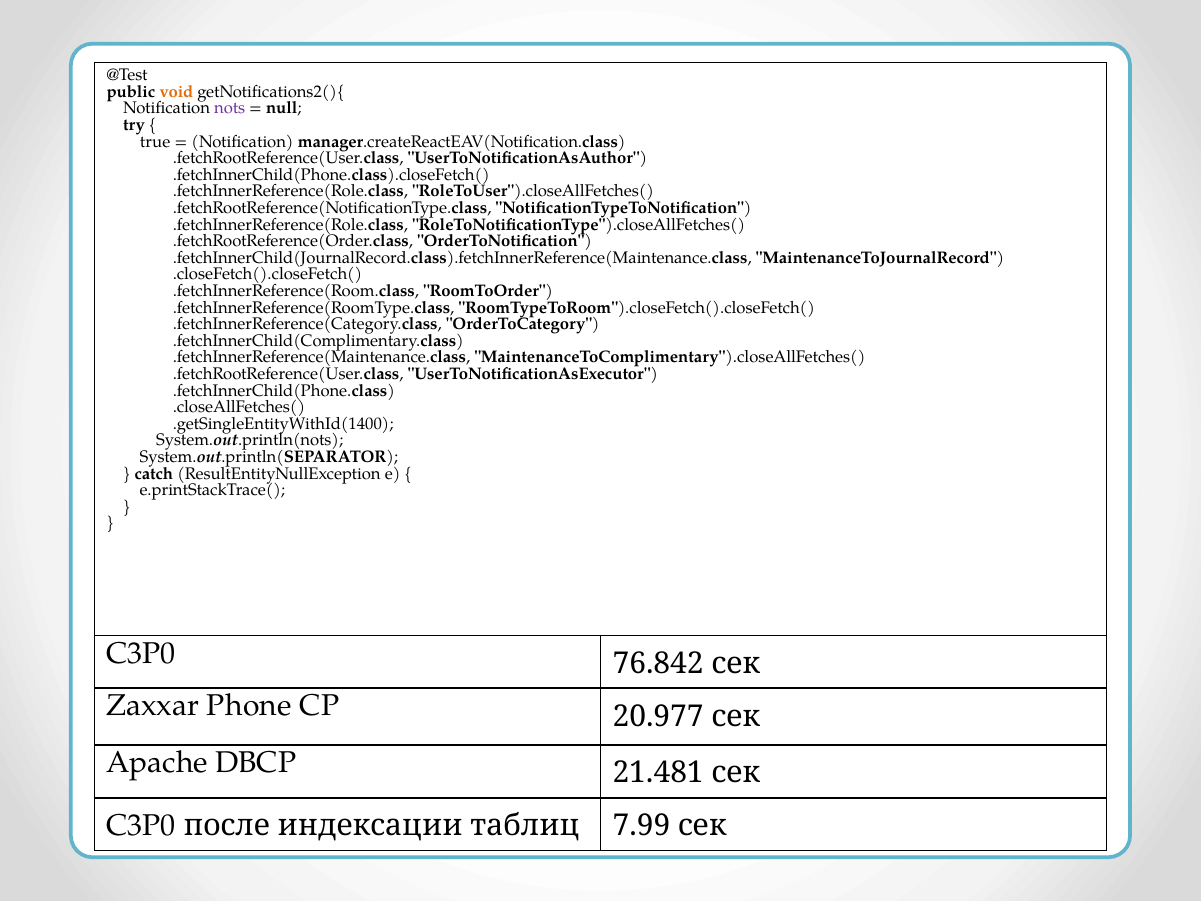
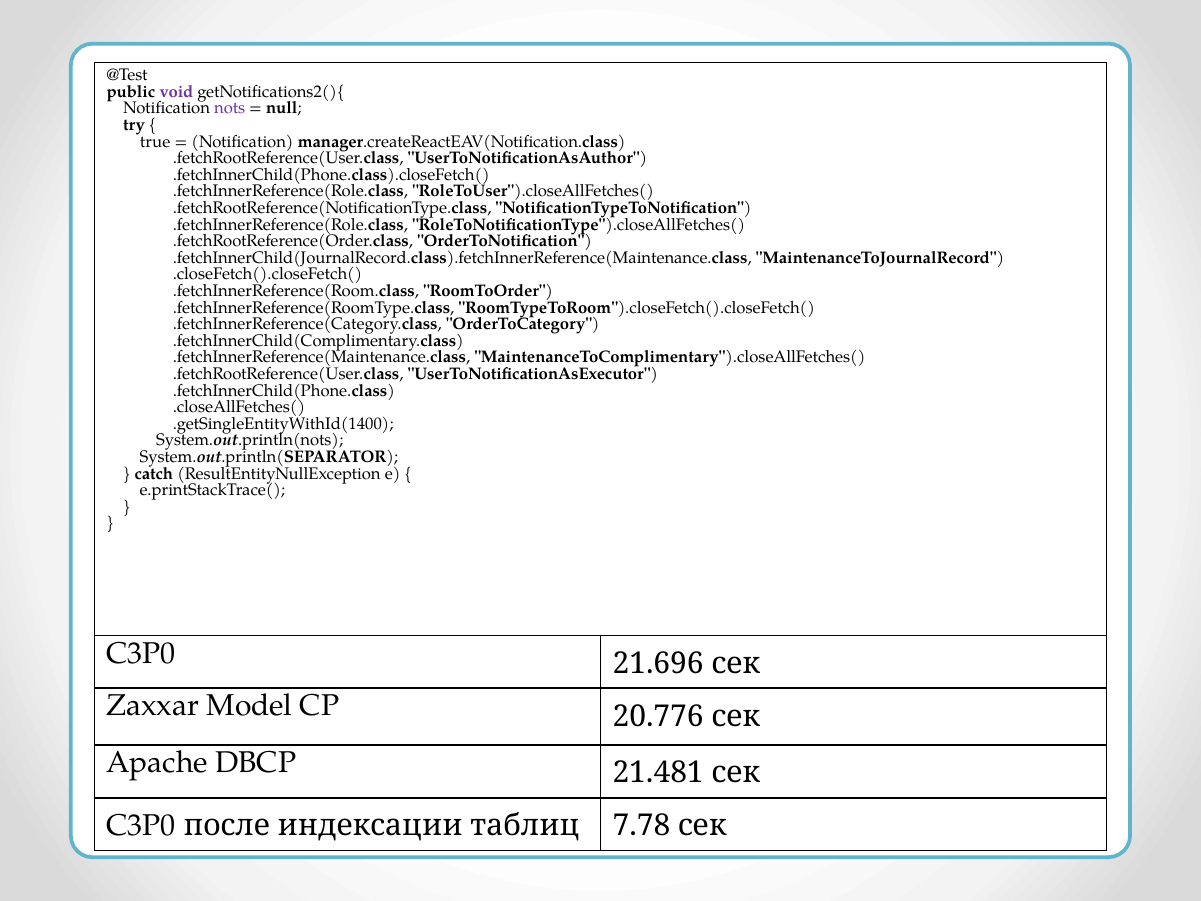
void colour: orange -> purple
76.842: 76.842 -> 21.696
Phone: Phone -> Model
20.977: 20.977 -> 20.776
7.99: 7.99 -> 7.78
